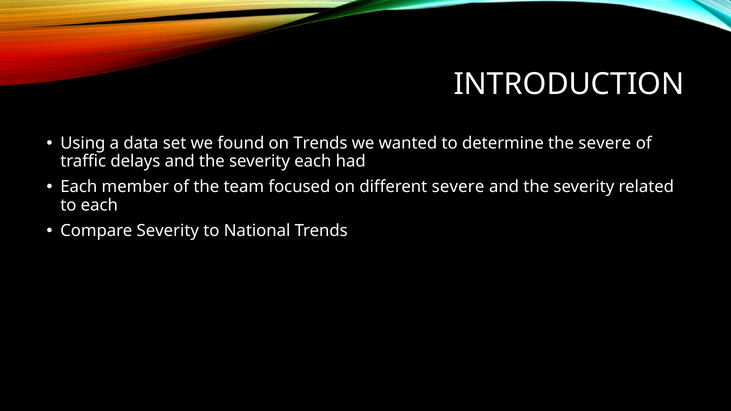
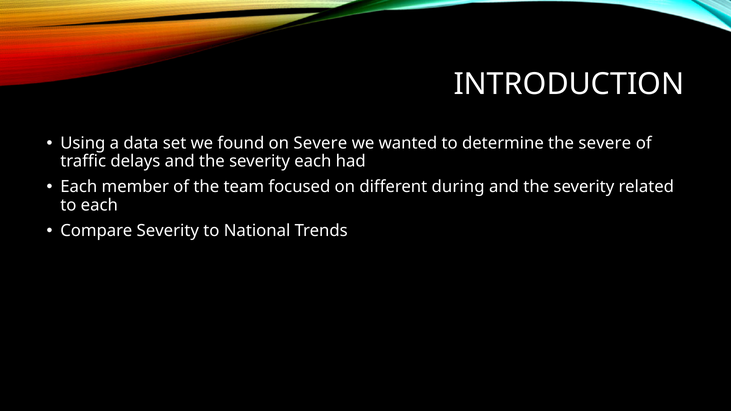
on Trends: Trends -> Severe
different severe: severe -> during
